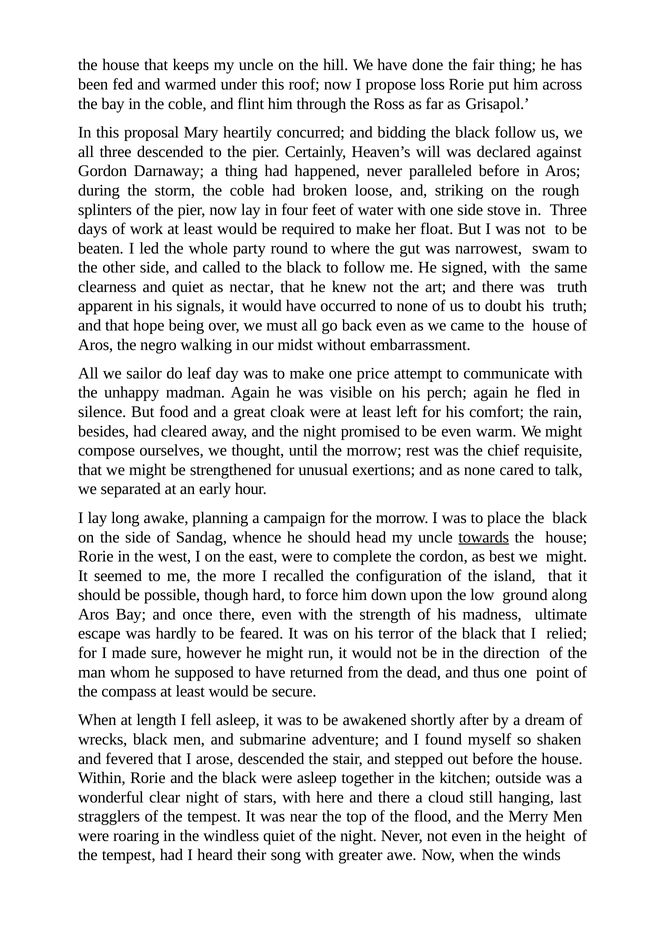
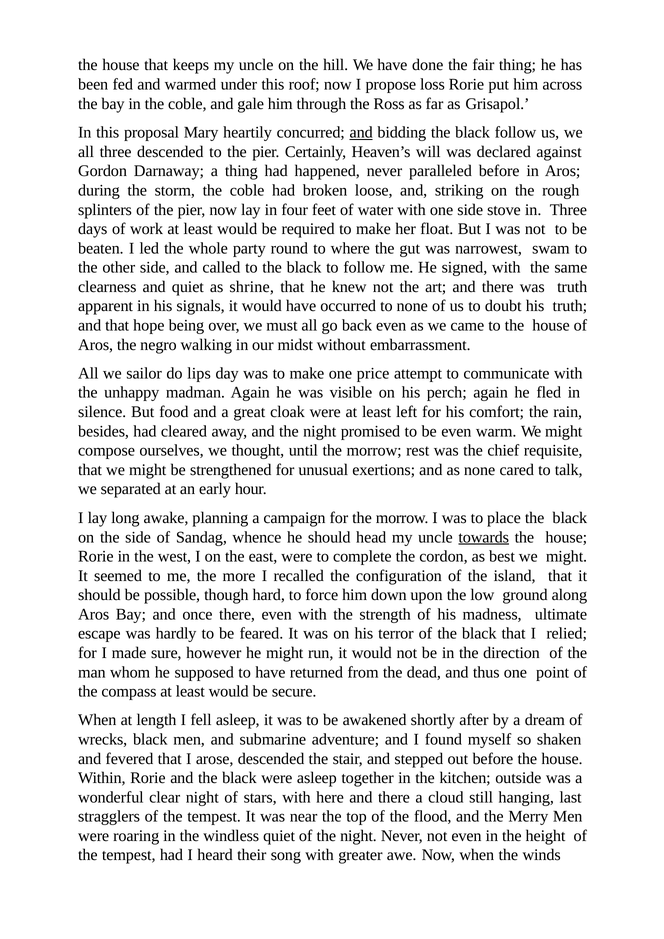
flint: flint -> gale
and at (361, 133) underline: none -> present
nectar: nectar -> shrine
leaf: leaf -> lips
